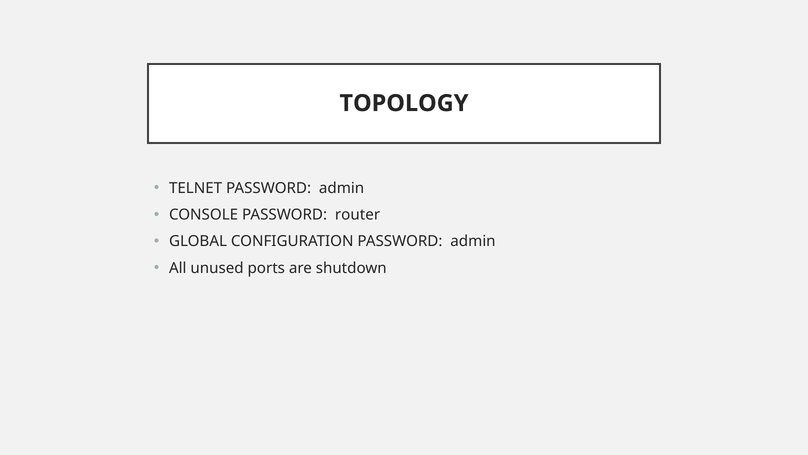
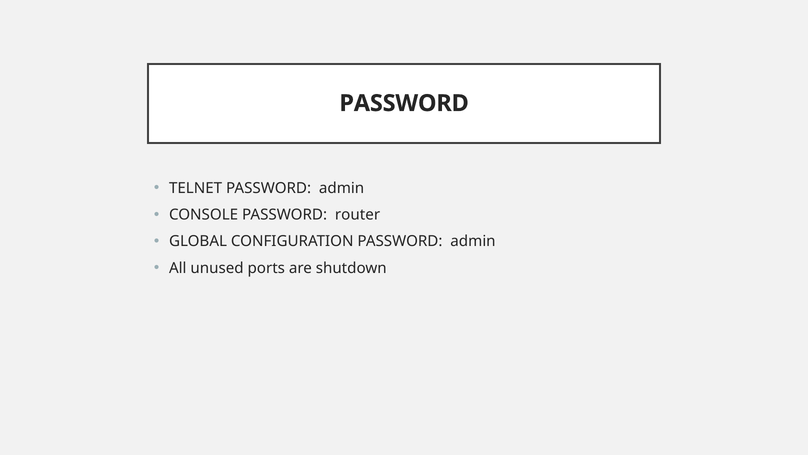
TOPOLOGY at (404, 103): TOPOLOGY -> PASSWORD
